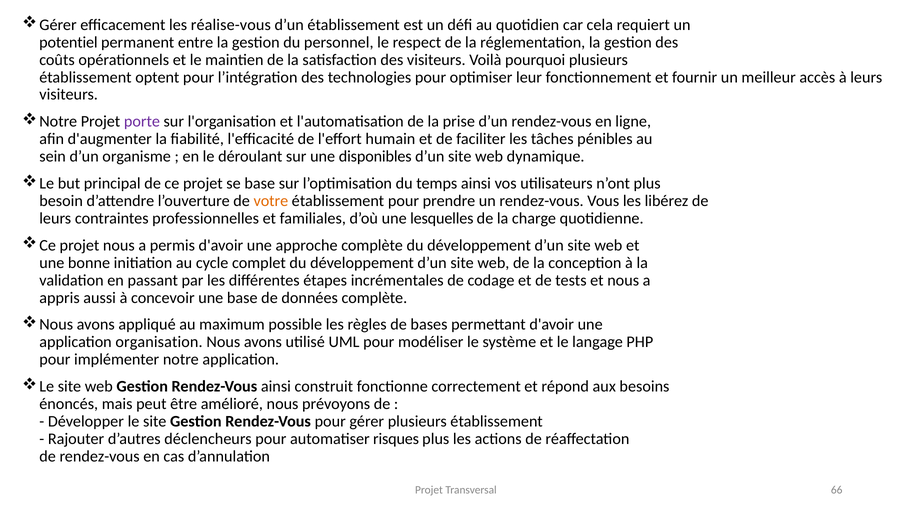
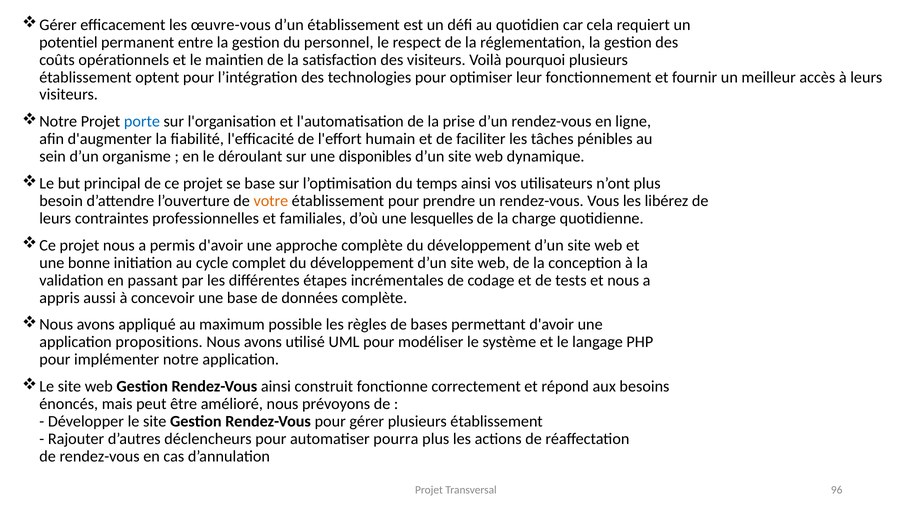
réalise-vous: réalise-vous -> œuvre-vous
porte colour: purple -> blue
organisation: organisation -> propositions
risques: risques -> pourra
66: 66 -> 96
